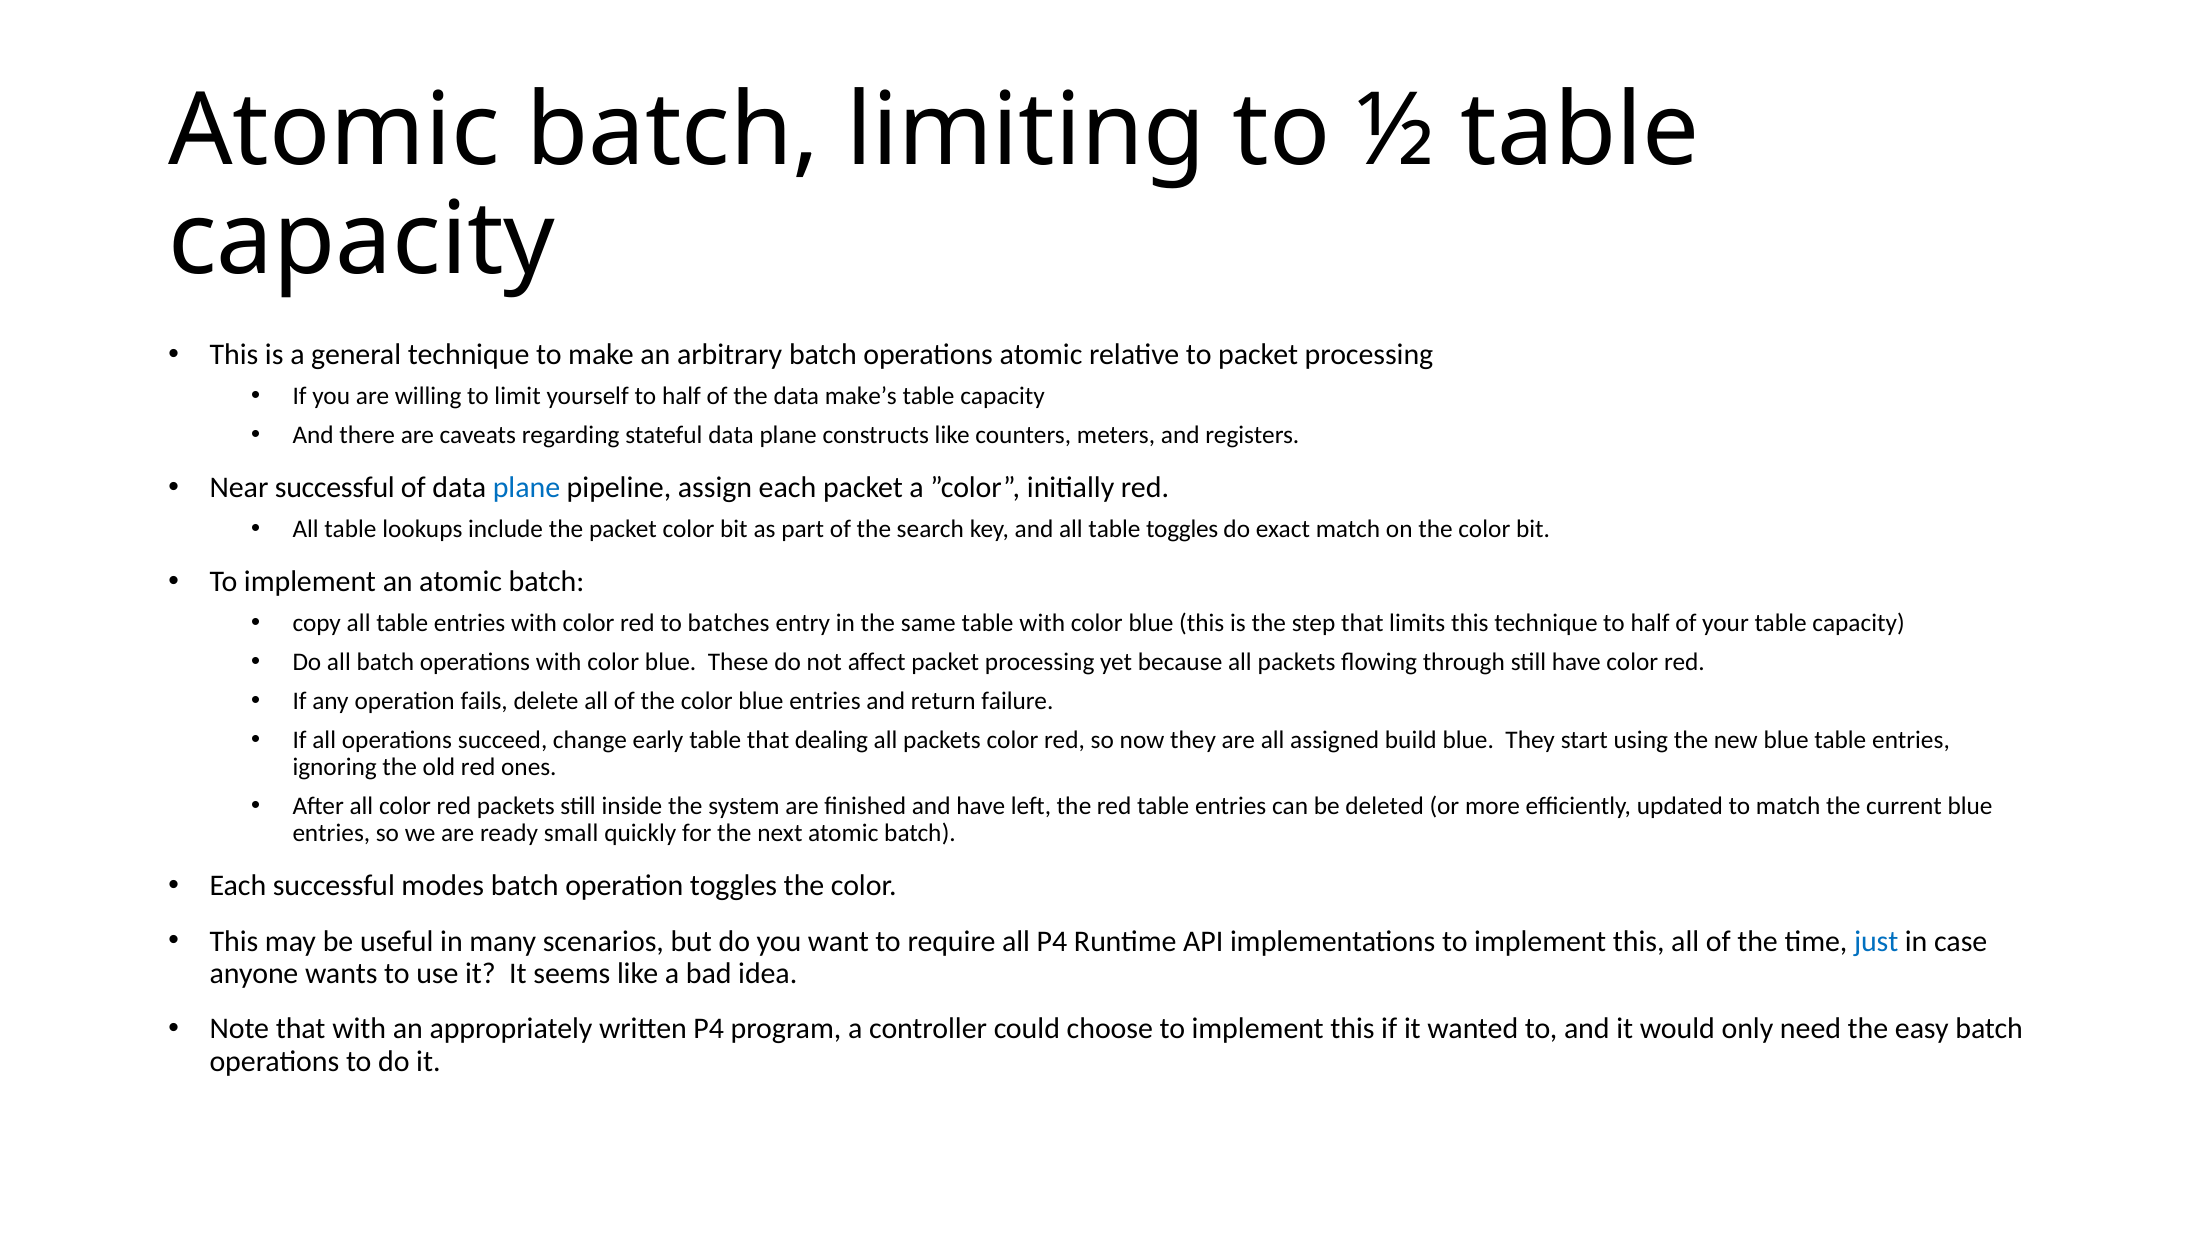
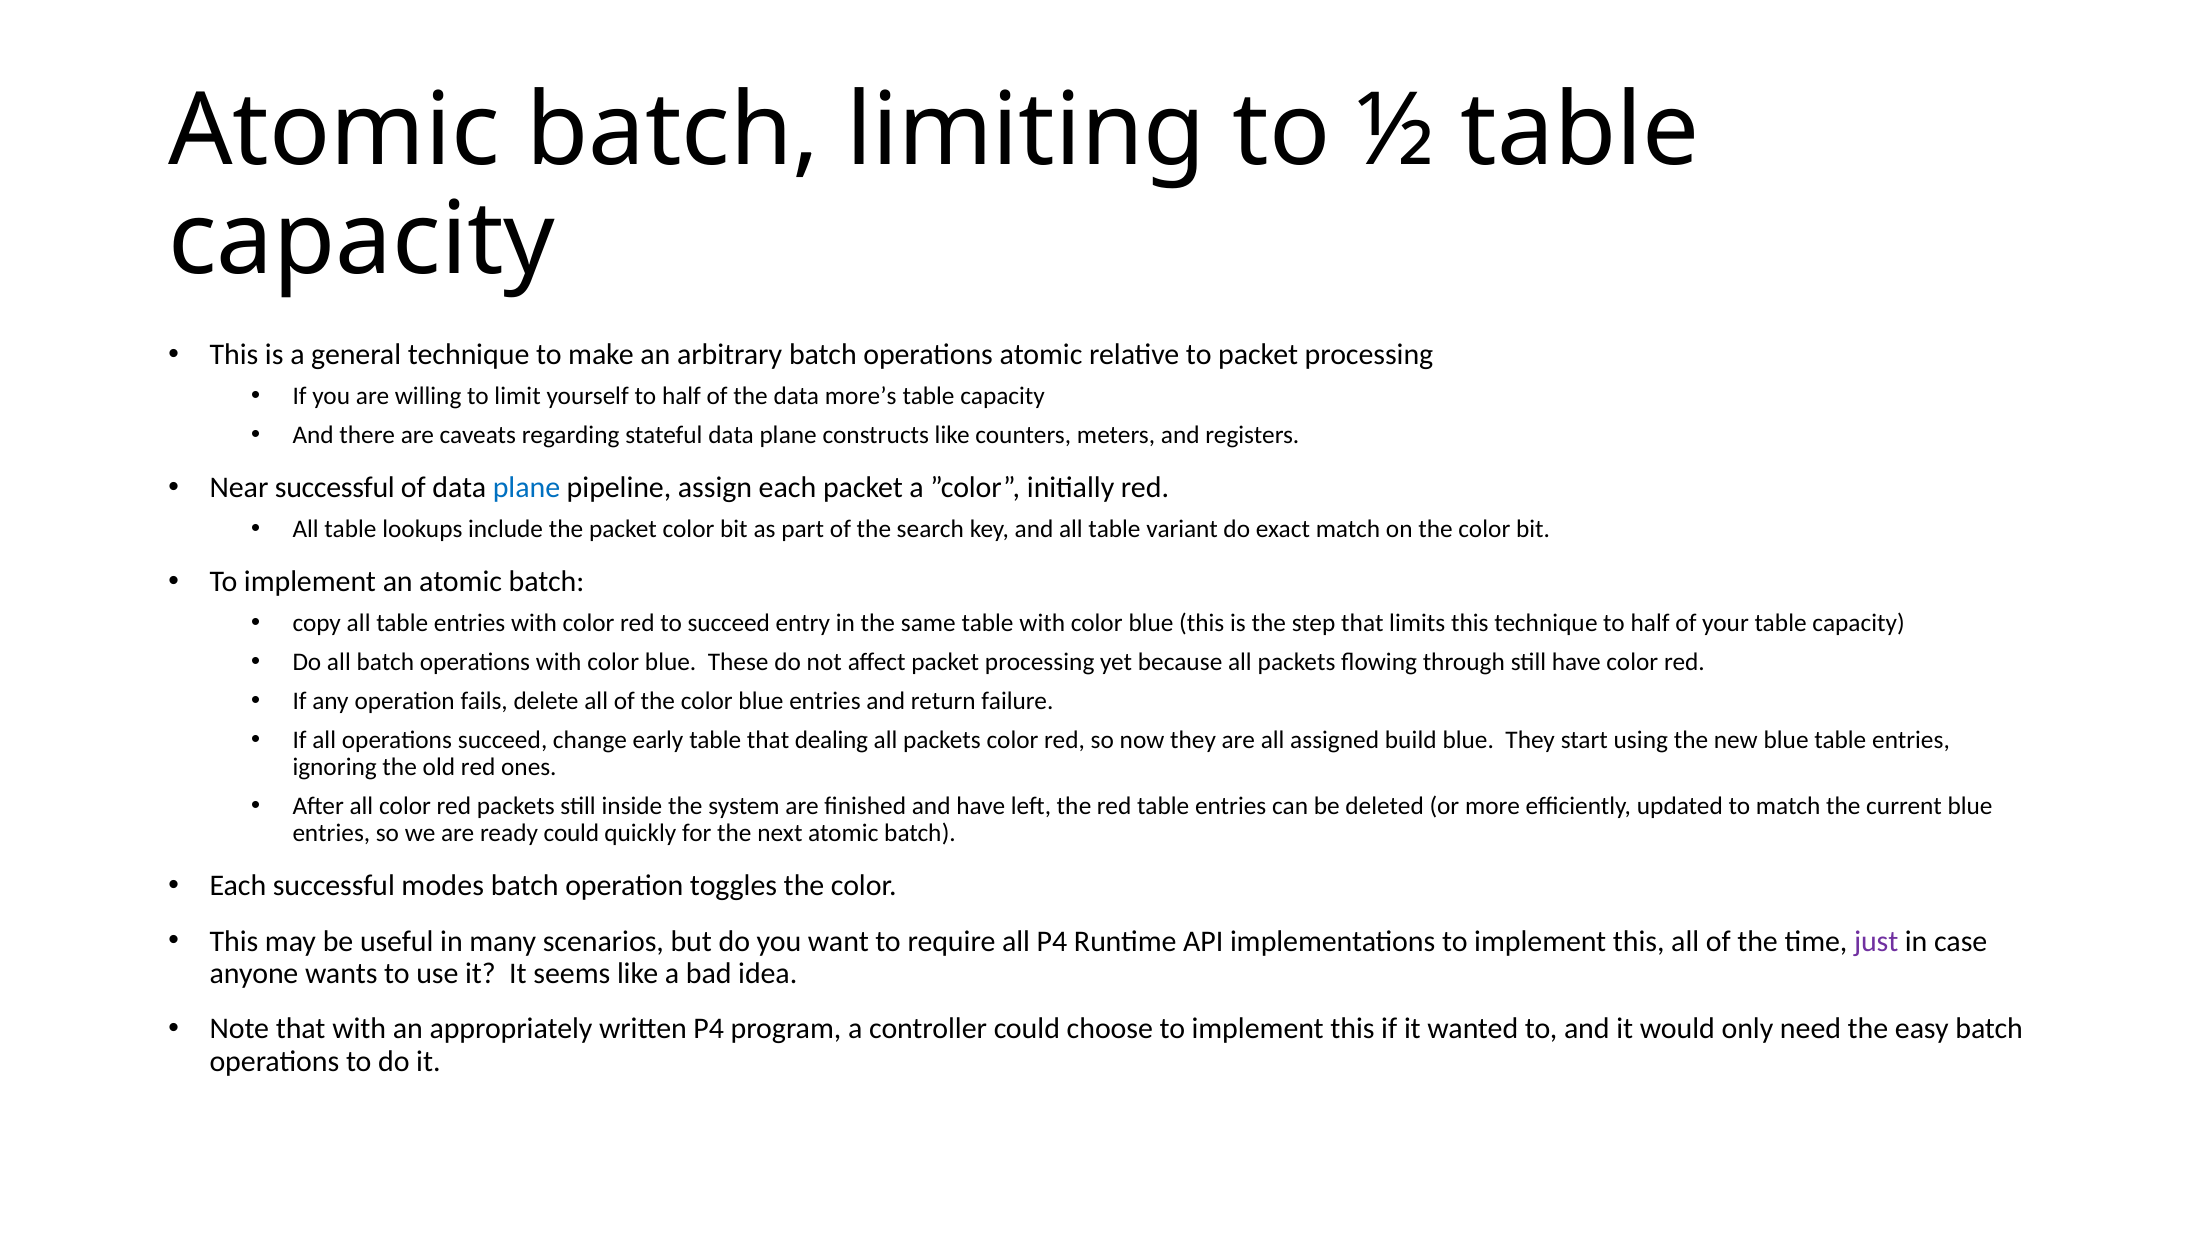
make’s: make’s -> more’s
table toggles: toggles -> variant
to batches: batches -> succeed
ready small: small -> could
just colour: blue -> purple
